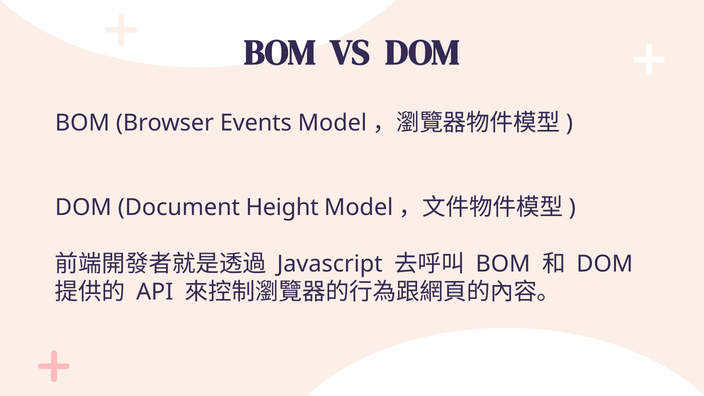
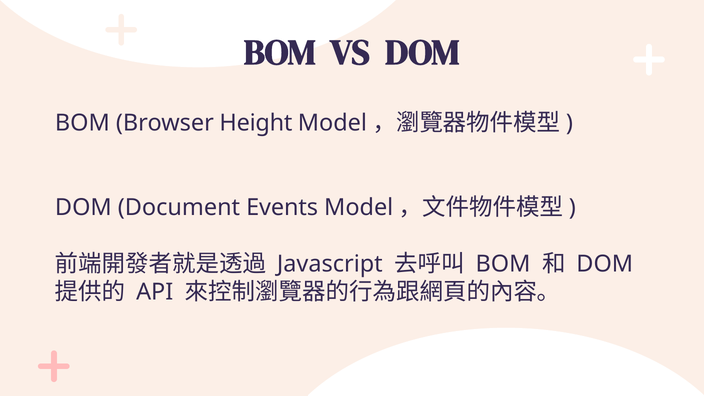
Events: Events -> Height
Height: Height -> Events
